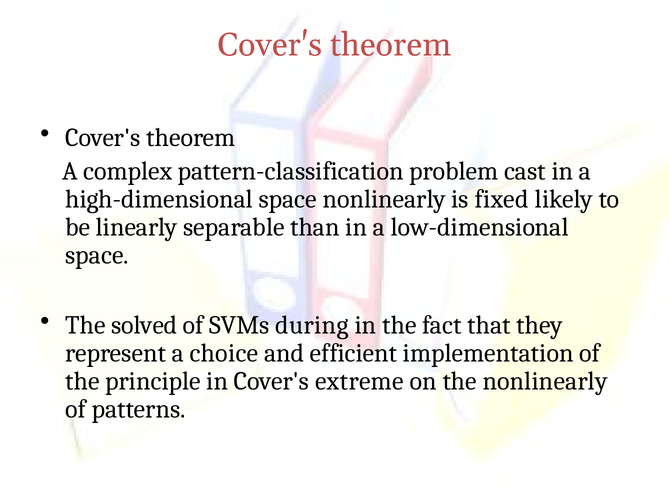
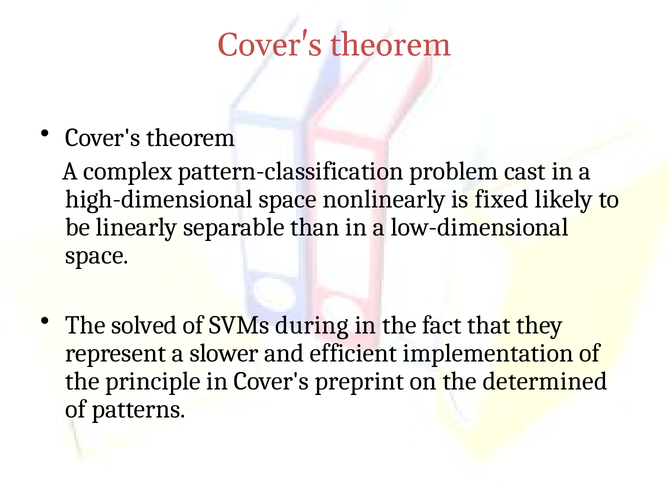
choice: choice -> slower
extreme: extreme -> preprint
the nonlinearly: nonlinearly -> determined
